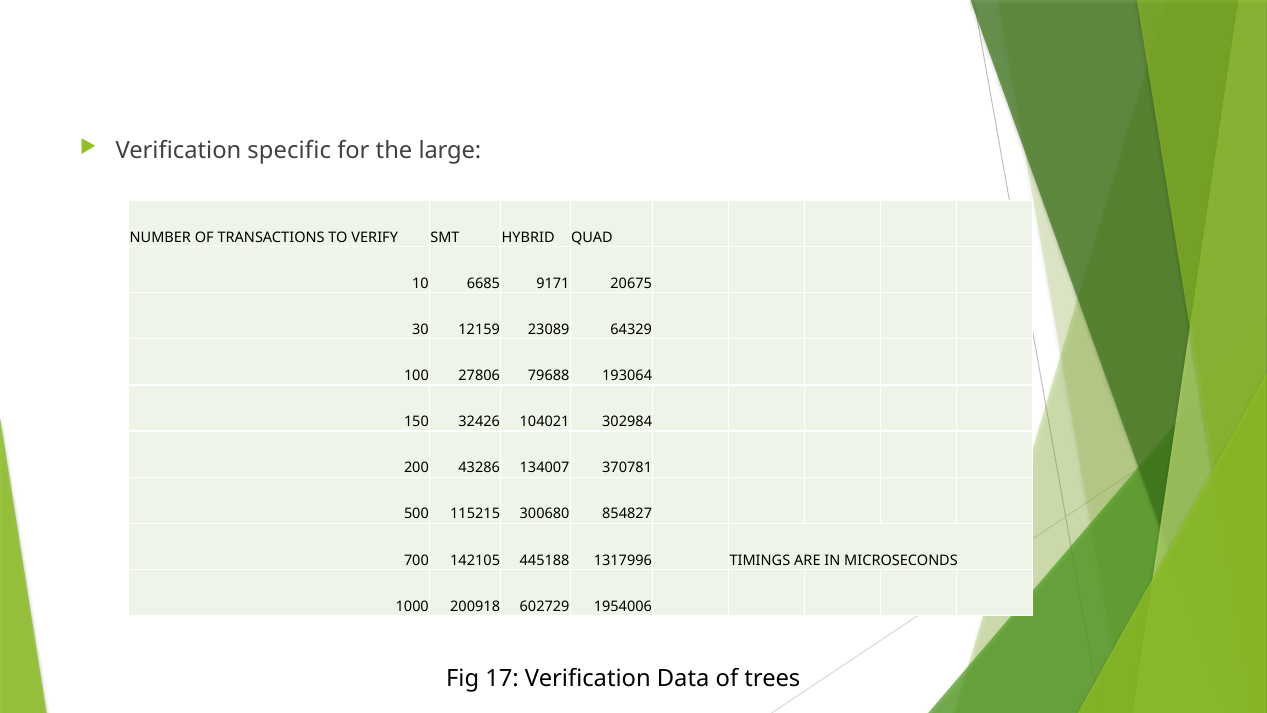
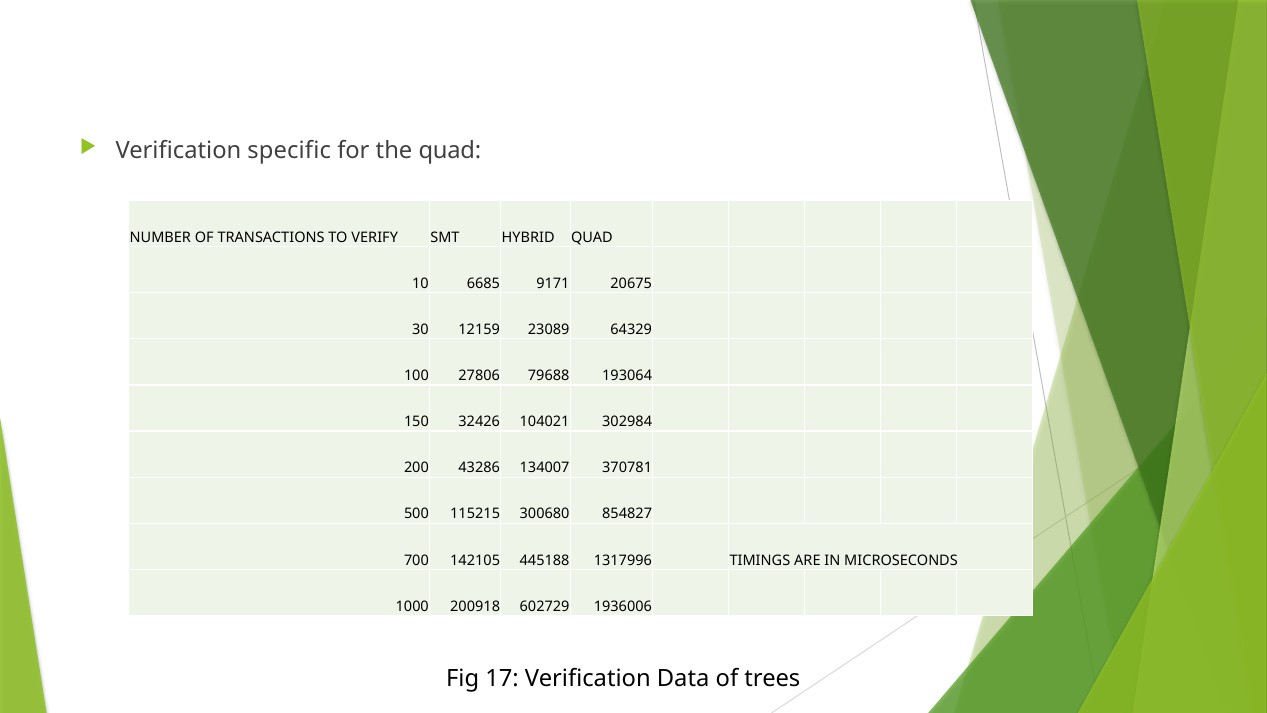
the large: large -> quad
1954006: 1954006 -> 1936006
